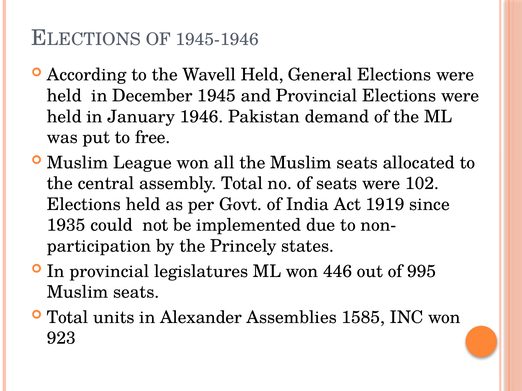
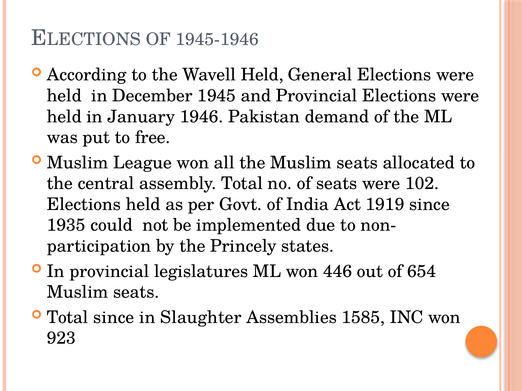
995: 995 -> 654
Total units: units -> since
Alexander: Alexander -> Slaughter
